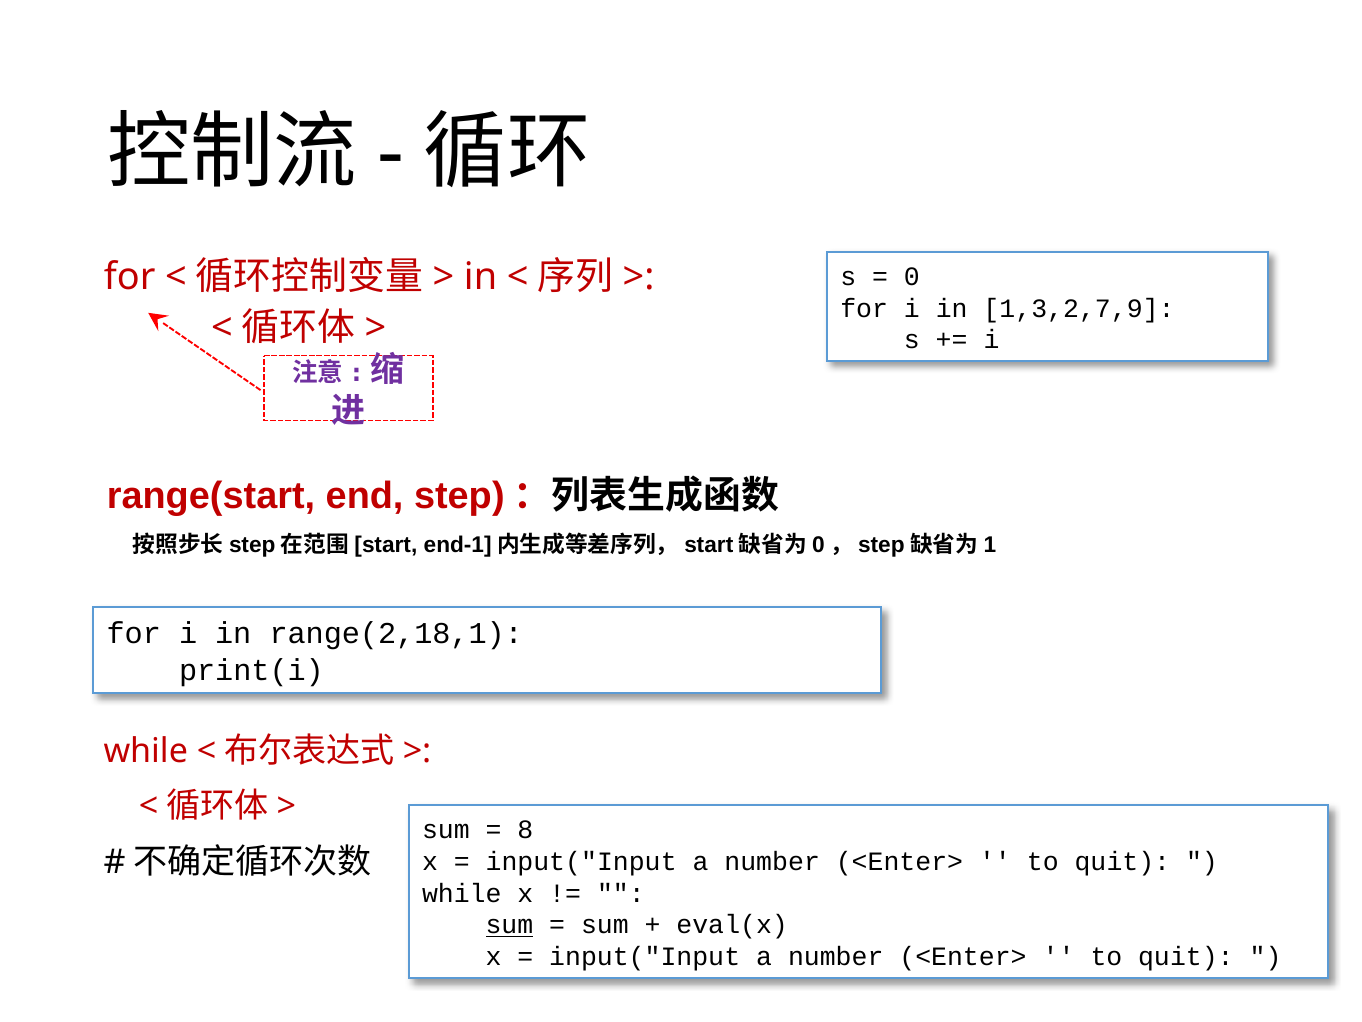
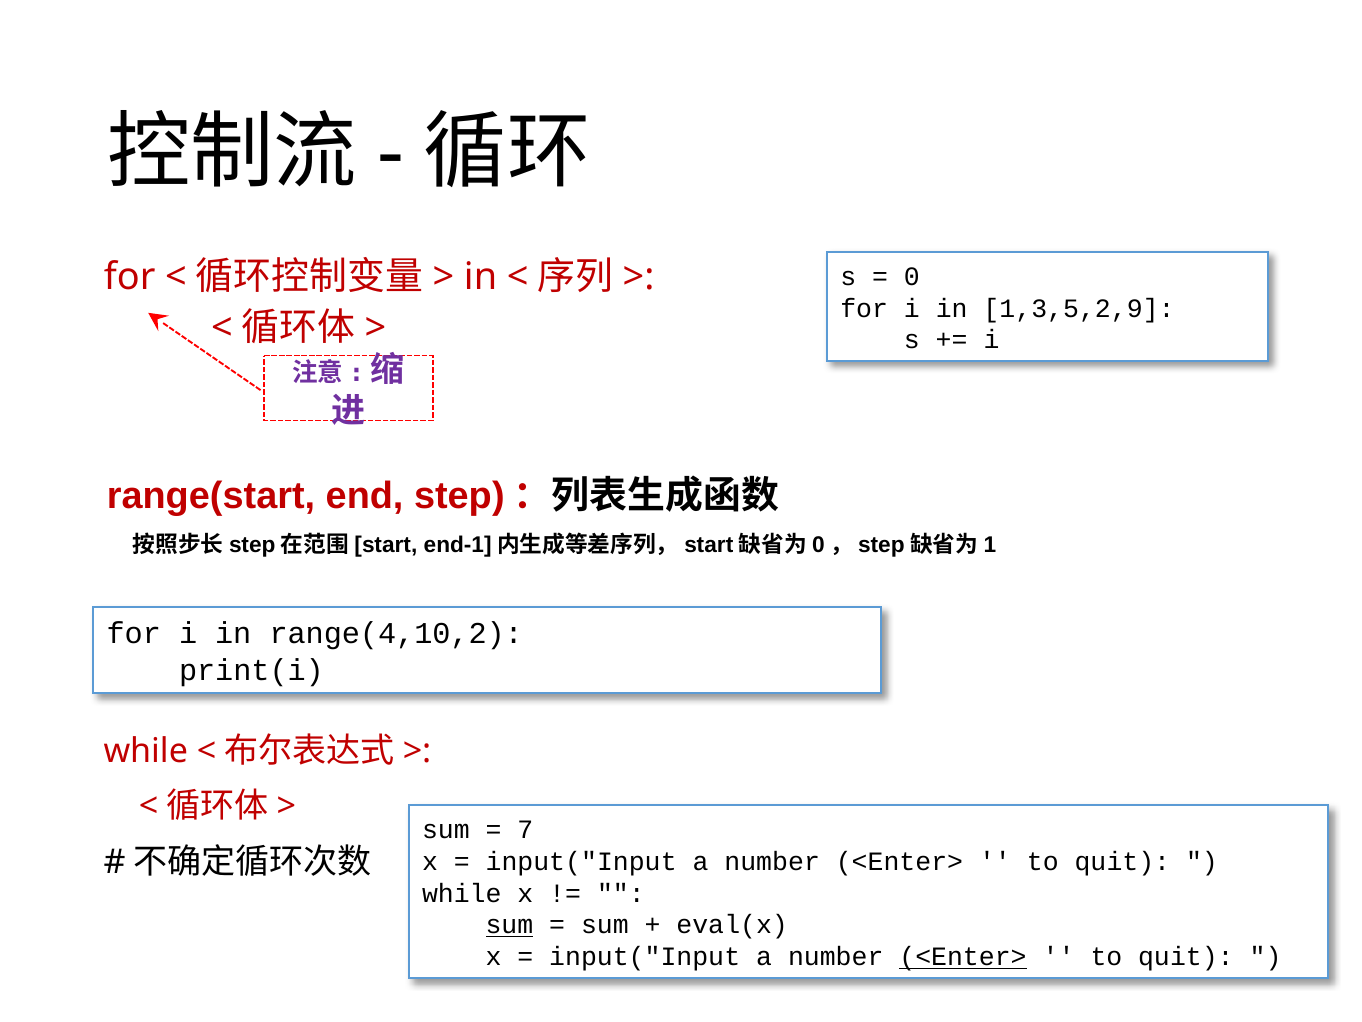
1,3,2,7,9: 1,3,2,7,9 -> 1,3,5,2,9
range(2,18,1: range(2,18,1 -> range(4,10,2
8: 8 -> 7
<Enter> at (963, 957) underline: none -> present
